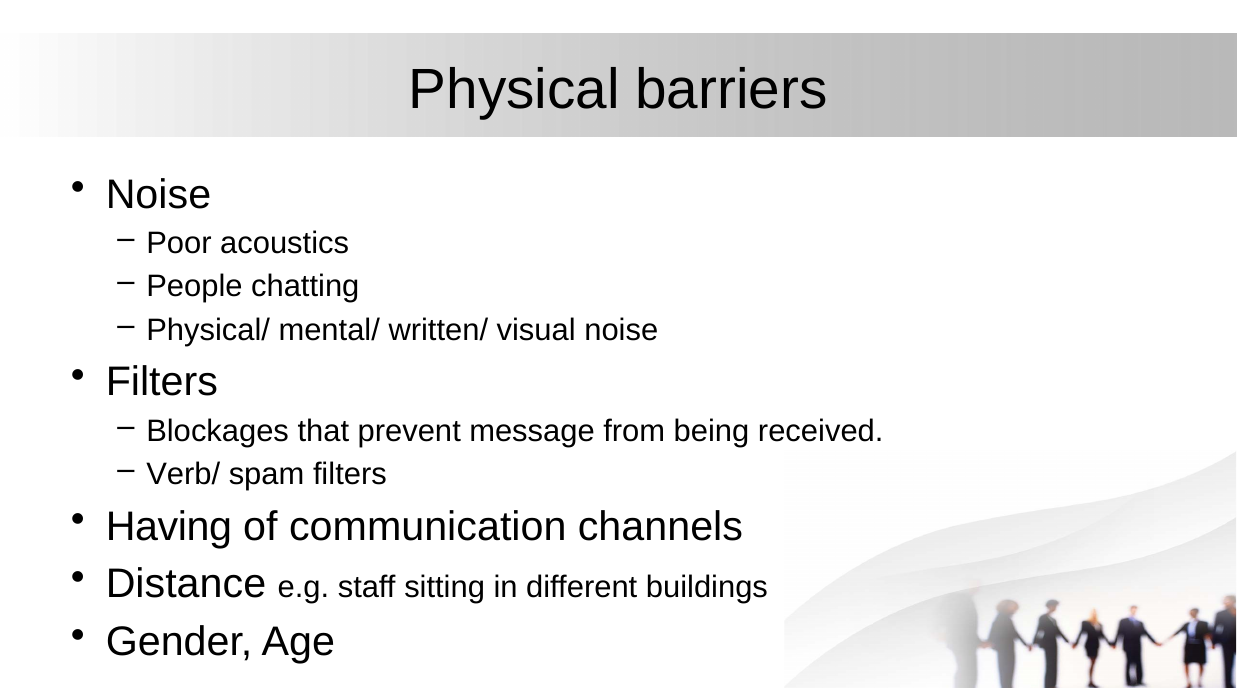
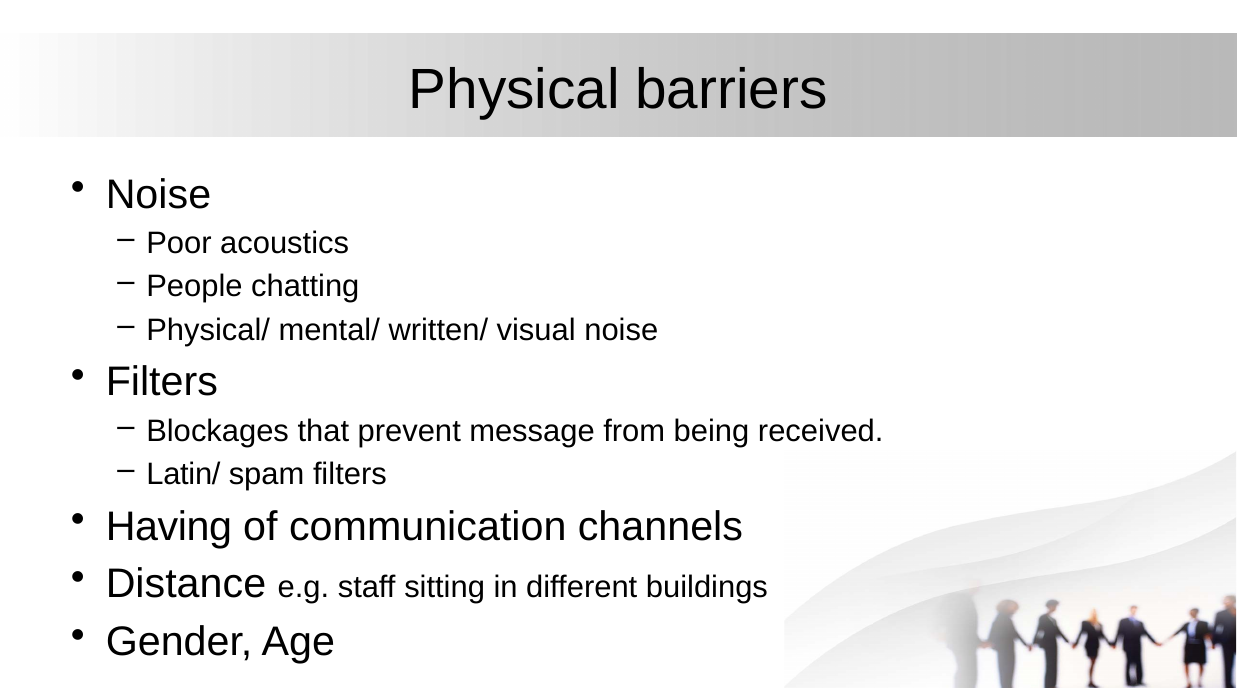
Verb/: Verb/ -> Latin/
